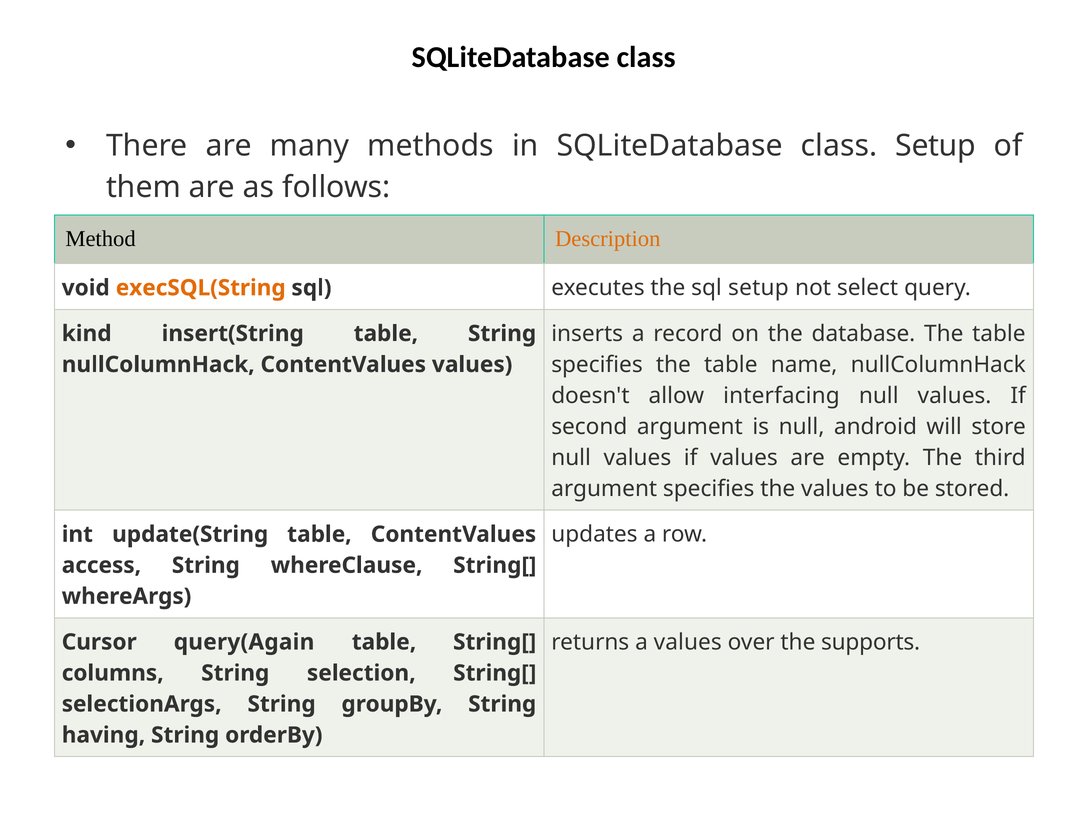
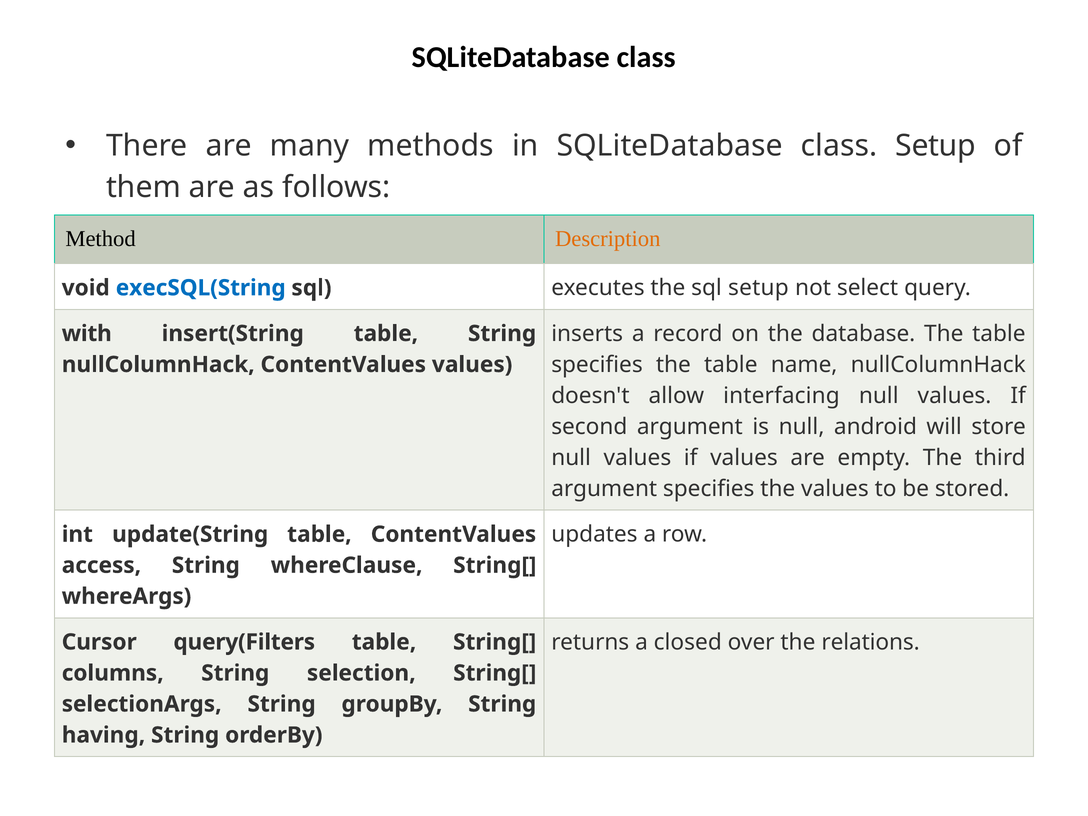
execSQL(String colour: orange -> blue
kind: kind -> with
a values: values -> closed
supports: supports -> relations
query(Again: query(Again -> query(Filters
